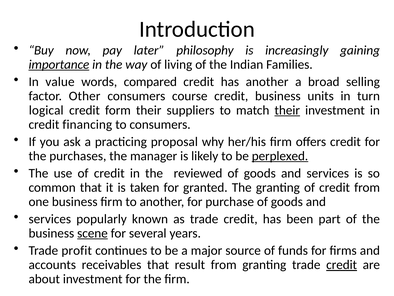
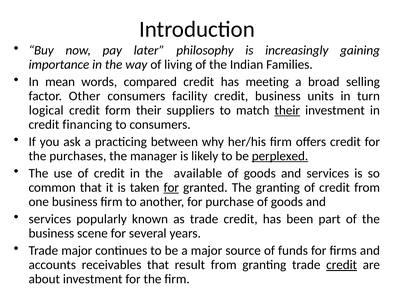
importance underline: present -> none
value: value -> mean
has another: another -> meeting
course: course -> facility
proposal: proposal -> between
reviewed: reviewed -> available
for at (171, 187) underline: none -> present
scene underline: present -> none
Trade profit: profit -> major
